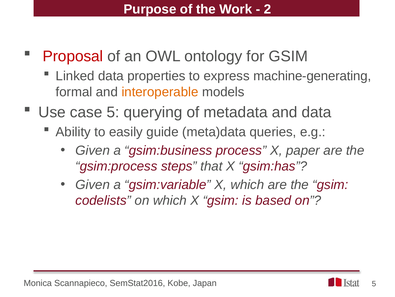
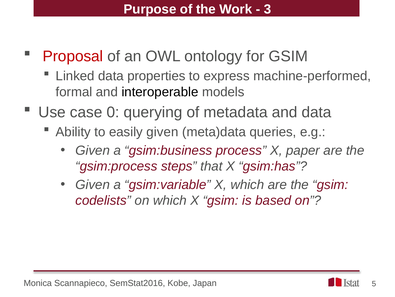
2: 2 -> 3
machine-generating: machine-generating -> machine-performed
interoperable colour: orange -> black
case 5: 5 -> 0
easily guide: guide -> given
